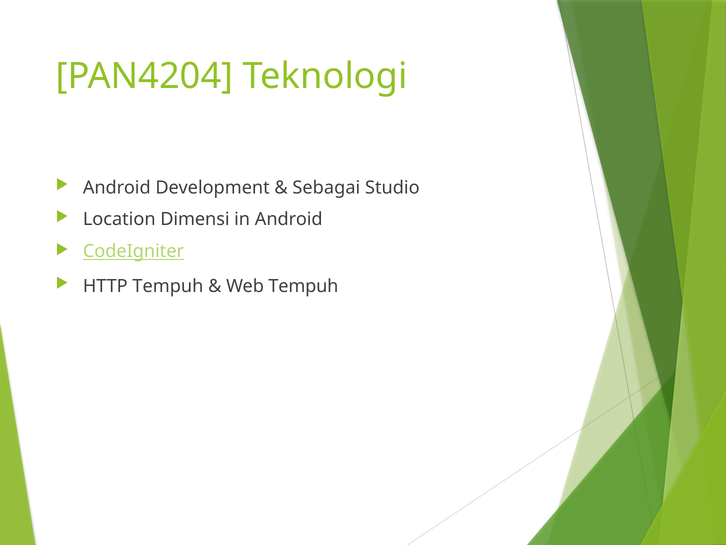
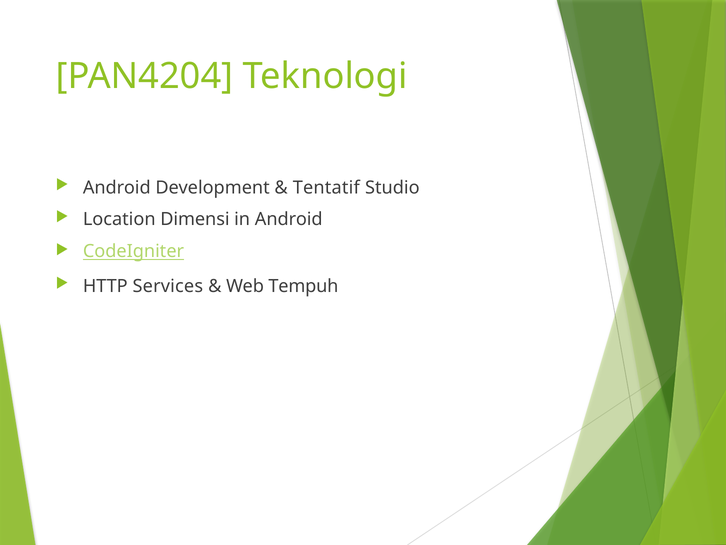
Sebagai: Sebagai -> Tentatif
HTTP Tempuh: Tempuh -> Services
